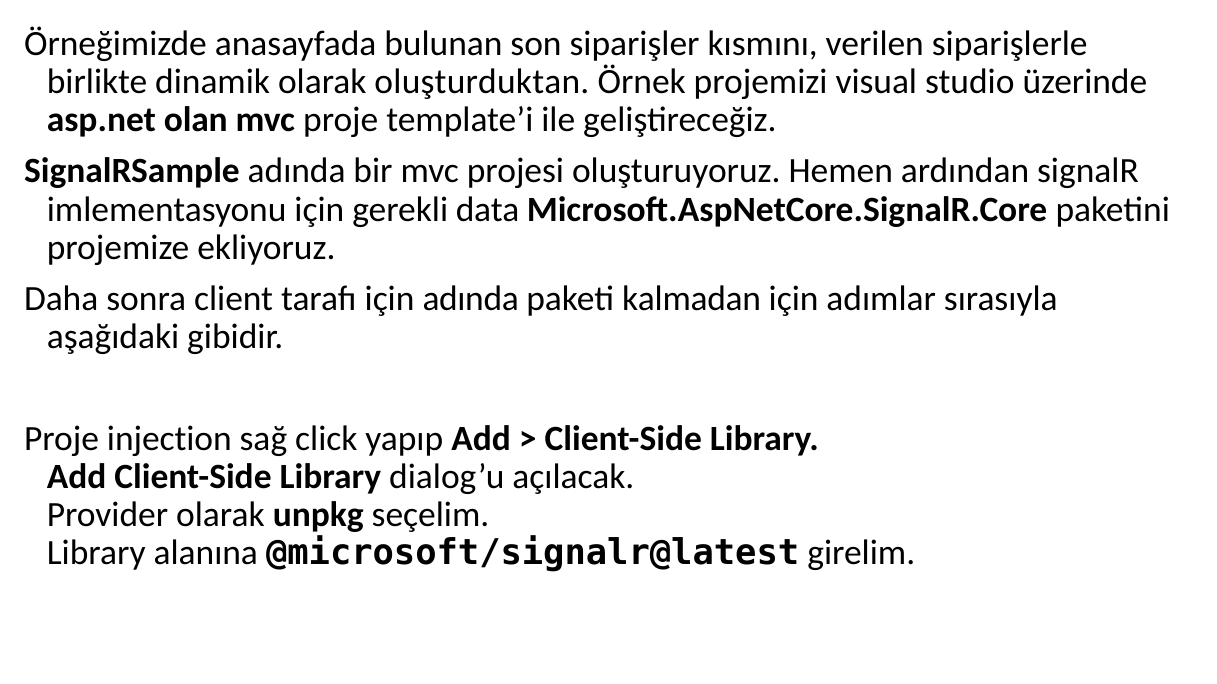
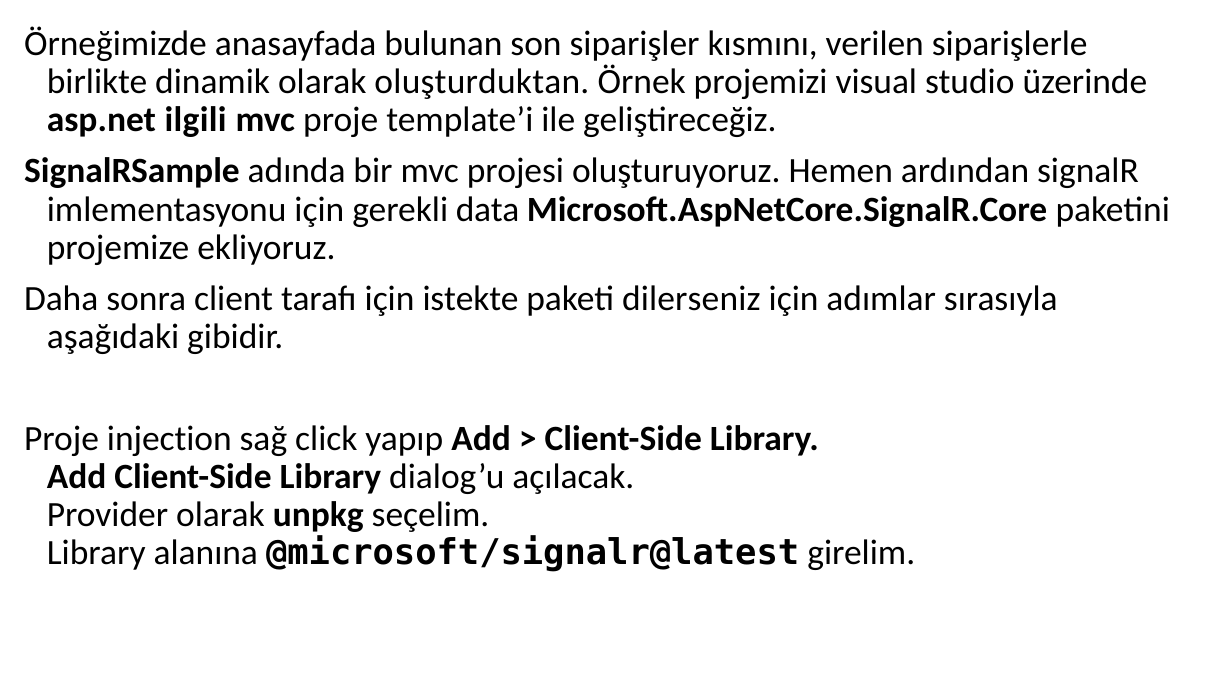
olan: olan -> ilgili
için adında: adında -> istekte
kalmadan: kalmadan -> dilerseniz
